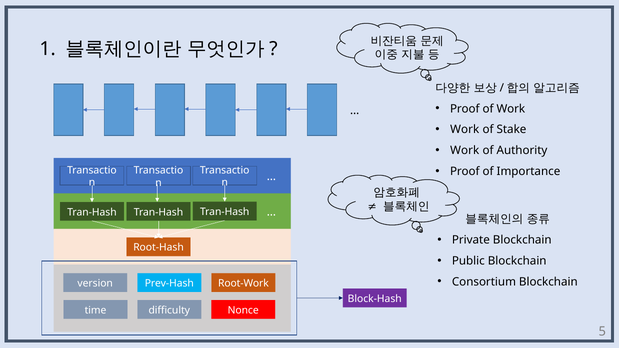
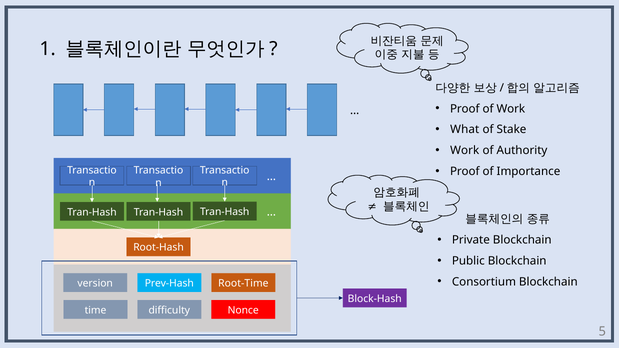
Work at (465, 130): Work -> What
Root-Work: Root-Work -> Root-Time
